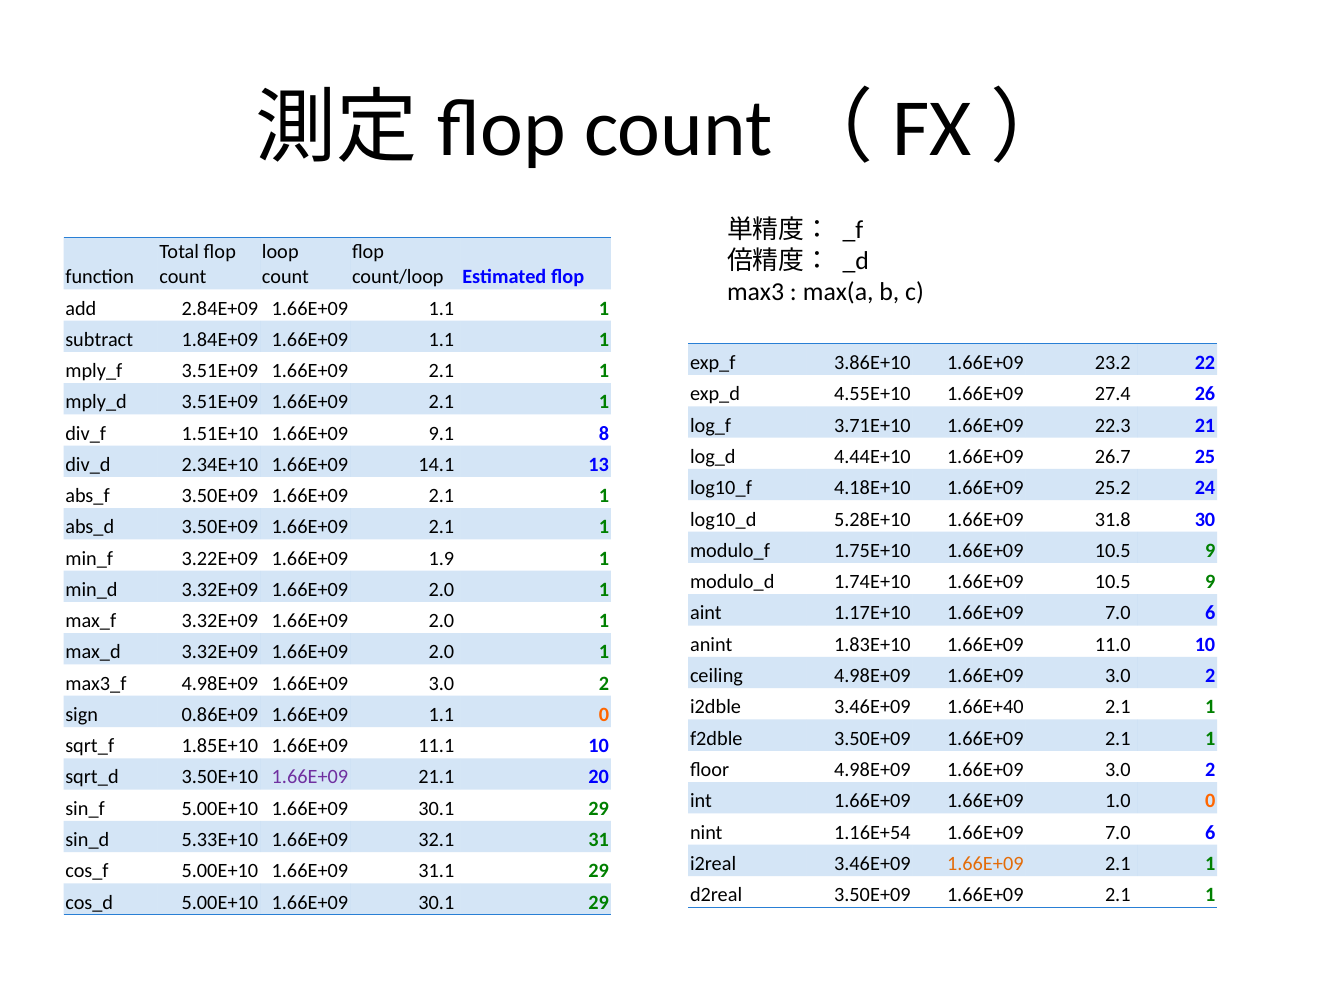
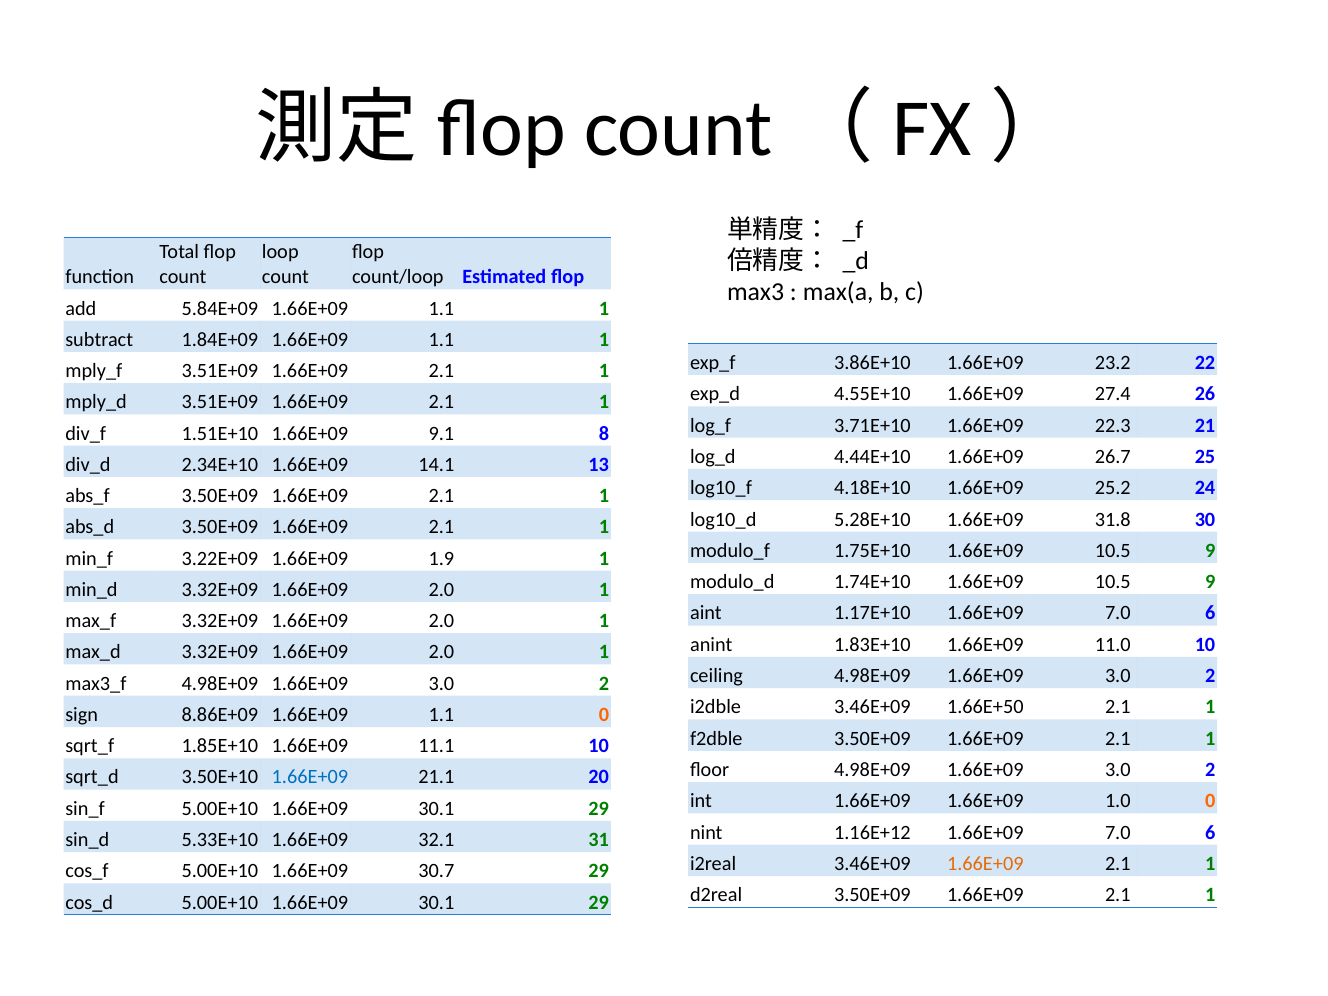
2.84E+09: 2.84E+09 -> 5.84E+09
1.66E+40: 1.66E+40 -> 1.66E+50
0.86E+09: 0.86E+09 -> 8.86E+09
1.66E+09 at (310, 777) colour: purple -> blue
1.16E+54: 1.16E+54 -> 1.16E+12
31.1: 31.1 -> 30.7
